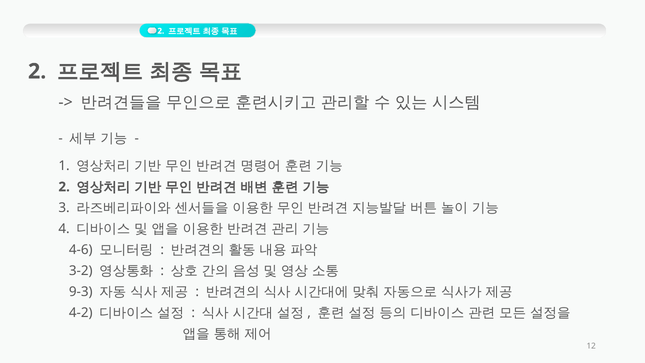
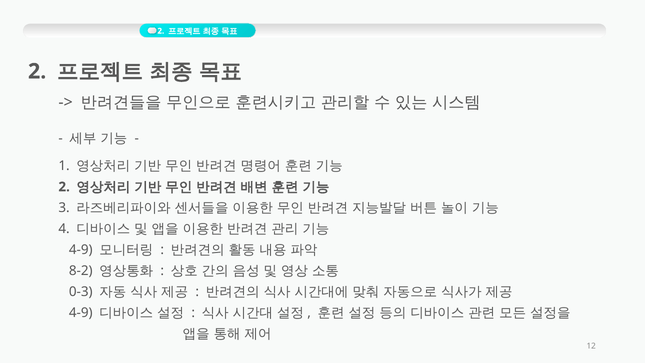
4-6 at (81, 250): 4-6 -> 4-9
3-2: 3-2 -> 8-2
9-3: 9-3 -> 0-3
4-2 at (81, 313): 4-2 -> 4-9
